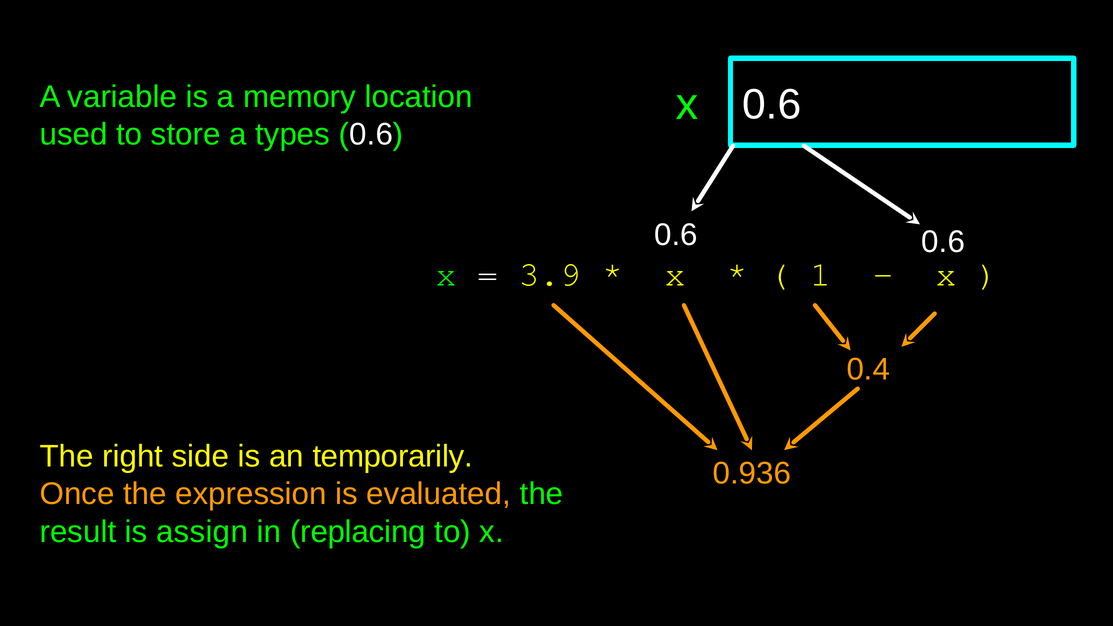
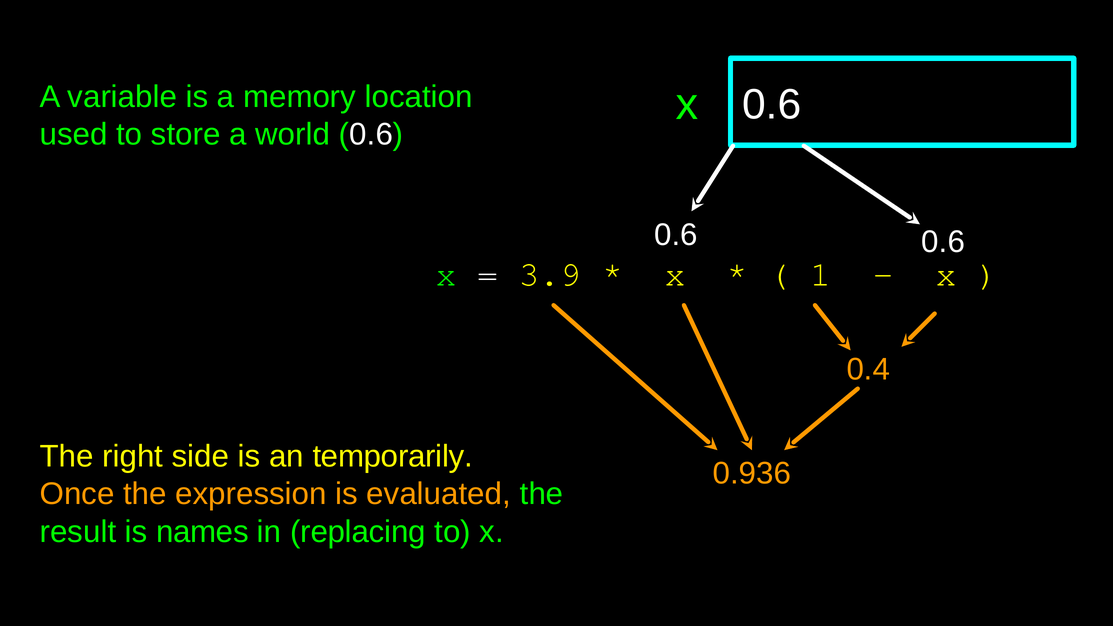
types: types -> world
assign: assign -> names
